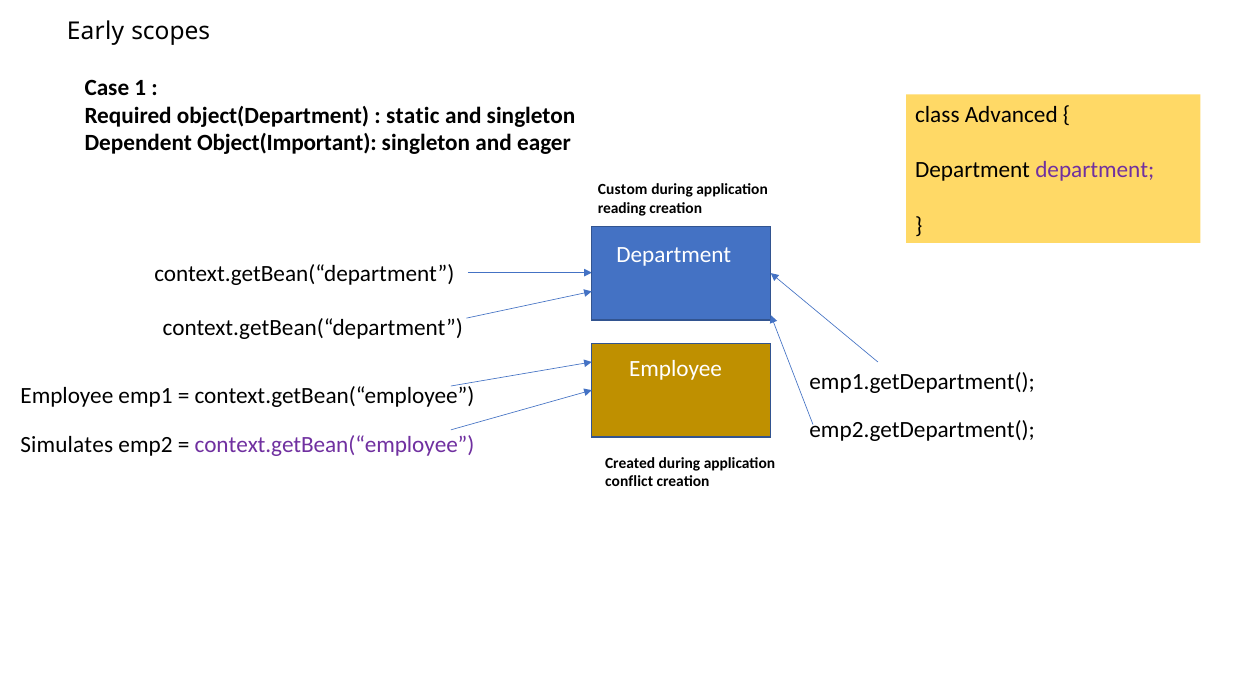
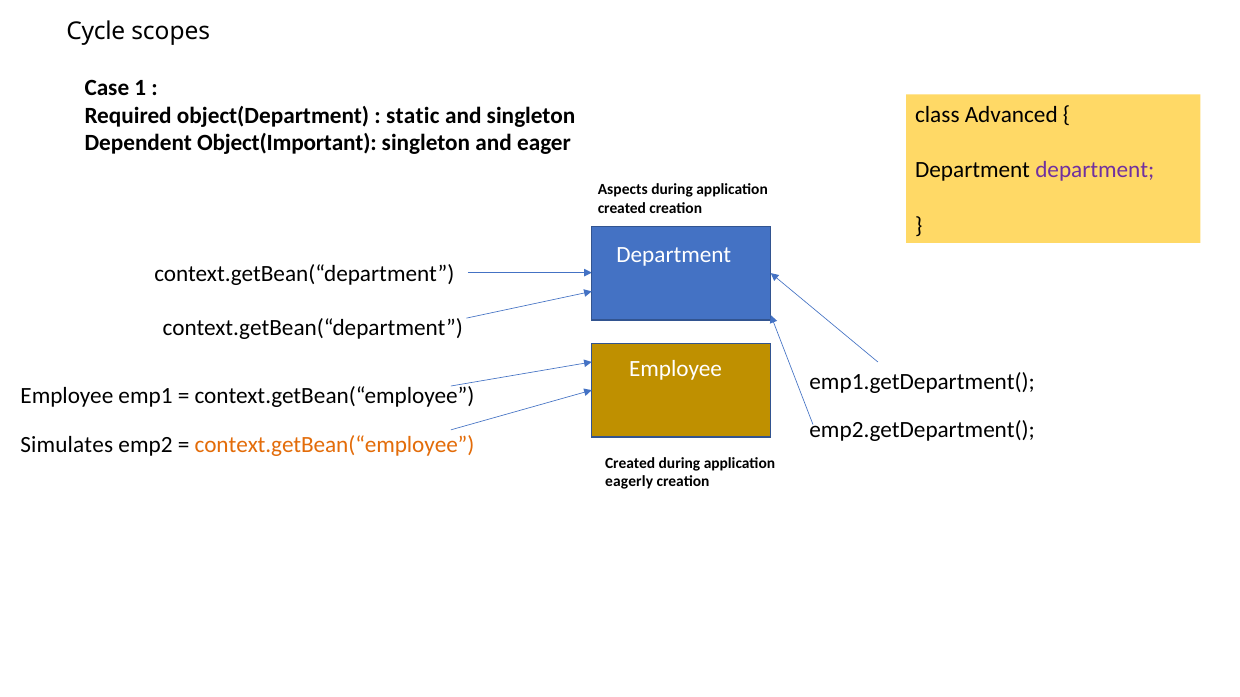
Early: Early -> Cycle
Custom: Custom -> Aspects
reading at (622, 208): reading -> created
context.getBean(“employee at (335, 445) colour: purple -> orange
conflict: conflict -> eagerly
